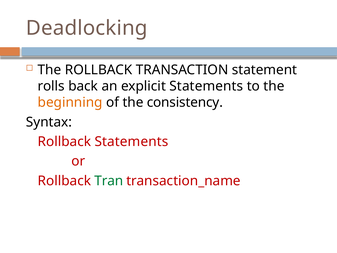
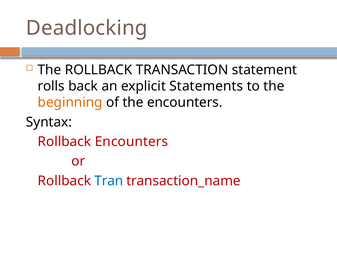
the consistency: consistency -> encounters
Rollback Statements: Statements -> Encounters
Tran colour: green -> blue
